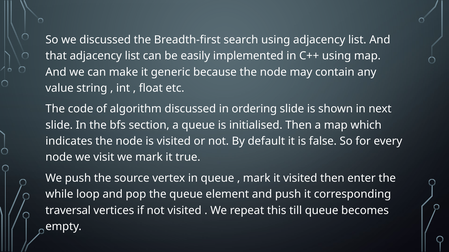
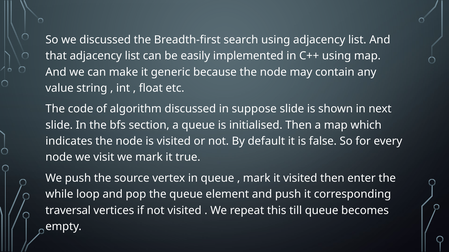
ordering: ordering -> suppose
